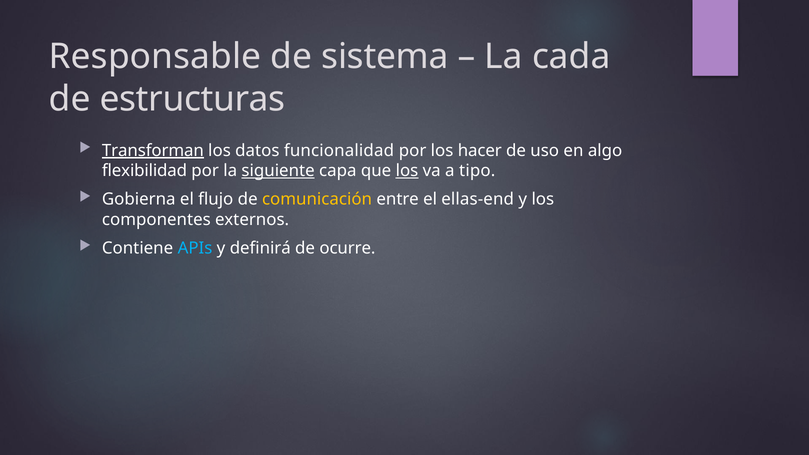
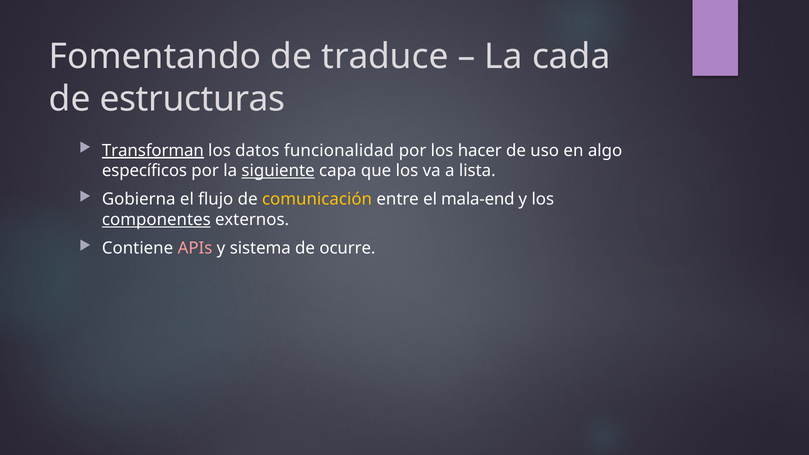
Responsable: Responsable -> Fomentando
sistema: sistema -> traduce
flexibilidad: flexibilidad -> específicos
los at (407, 171) underline: present -> none
tipo: tipo -> lista
ellas-end: ellas-end -> mala-end
componentes underline: none -> present
APIs colour: light blue -> pink
definirá: definirá -> sistema
